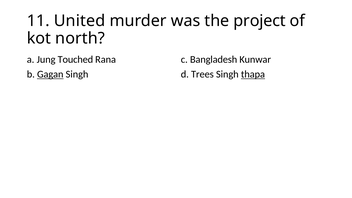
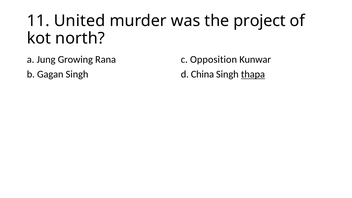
Touched: Touched -> Growing
Bangladesh: Bangladesh -> Opposition
Gagan underline: present -> none
Trees: Trees -> China
